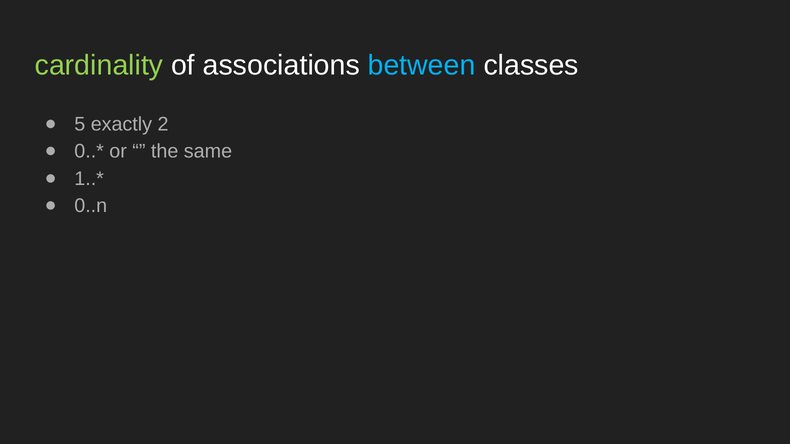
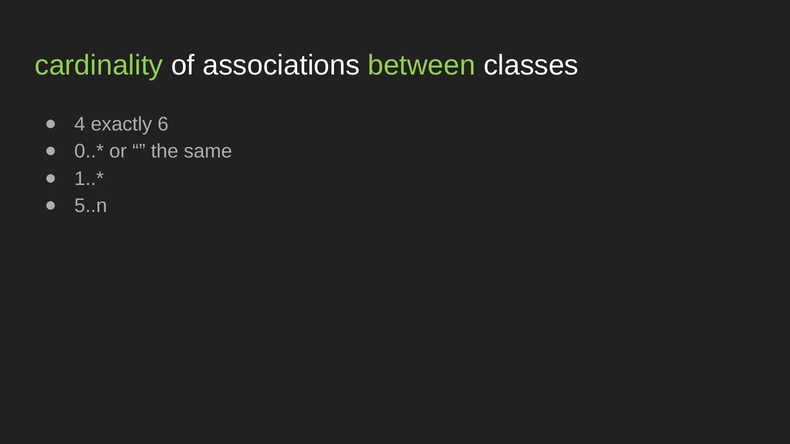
between colour: light blue -> light green
5: 5 -> 4
2: 2 -> 6
0..n: 0..n -> 5..n
